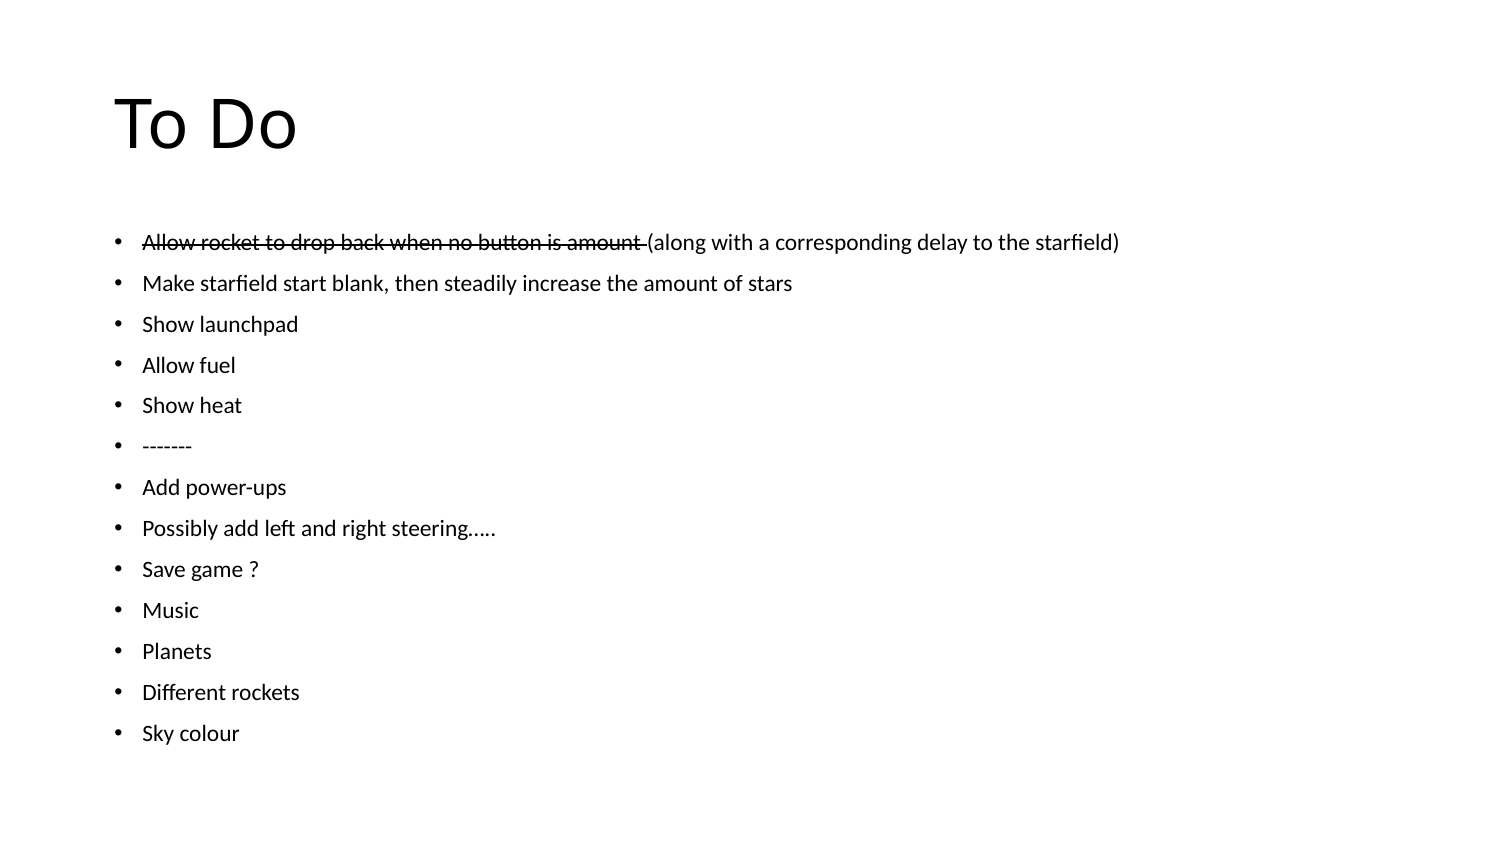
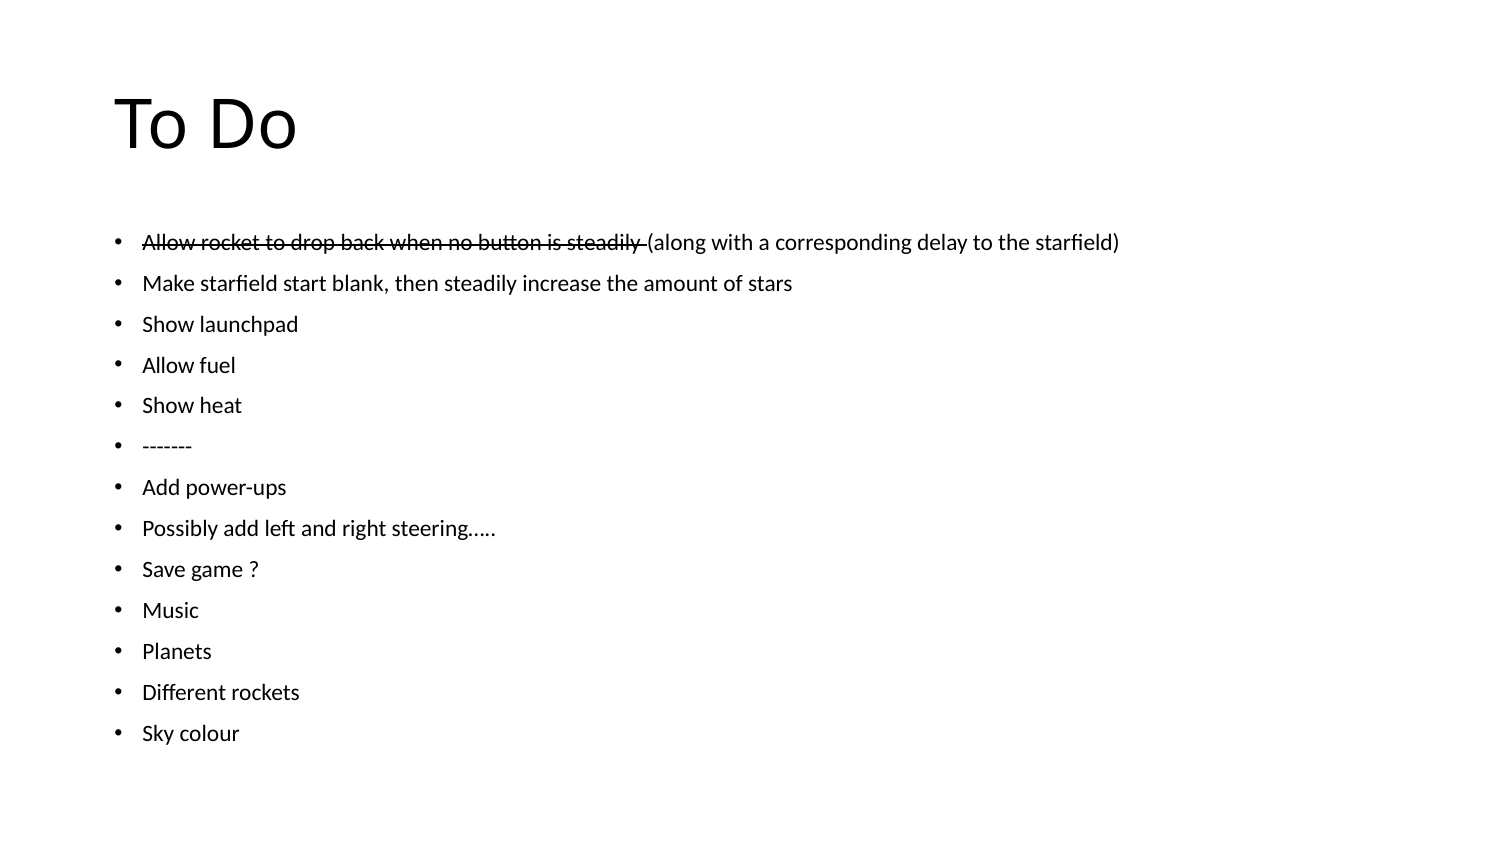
is amount: amount -> steadily
